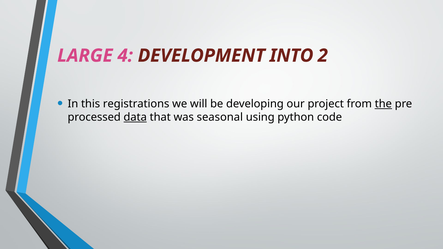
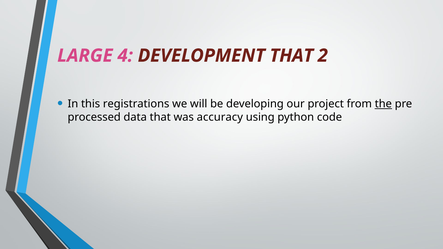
DEVELOPMENT INTO: INTO -> THAT
data underline: present -> none
seasonal: seasonal -> accuracy
